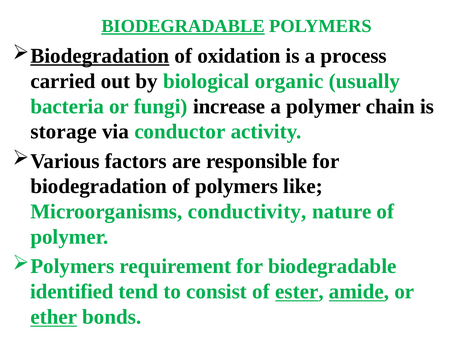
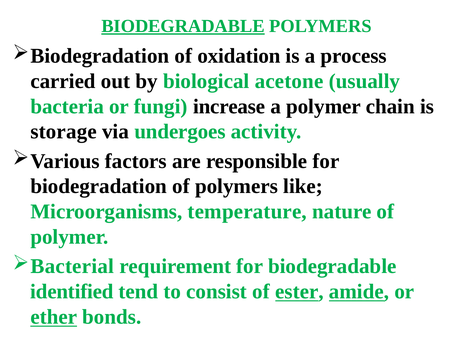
Biodegradation at (100, 56) underline: present -> none
organic: organic -> acetone
conductor: conductor -> undergoes
conductivity: conductivity -> temperature
Polymers at (72, 266): Polymers -> Bacterial
